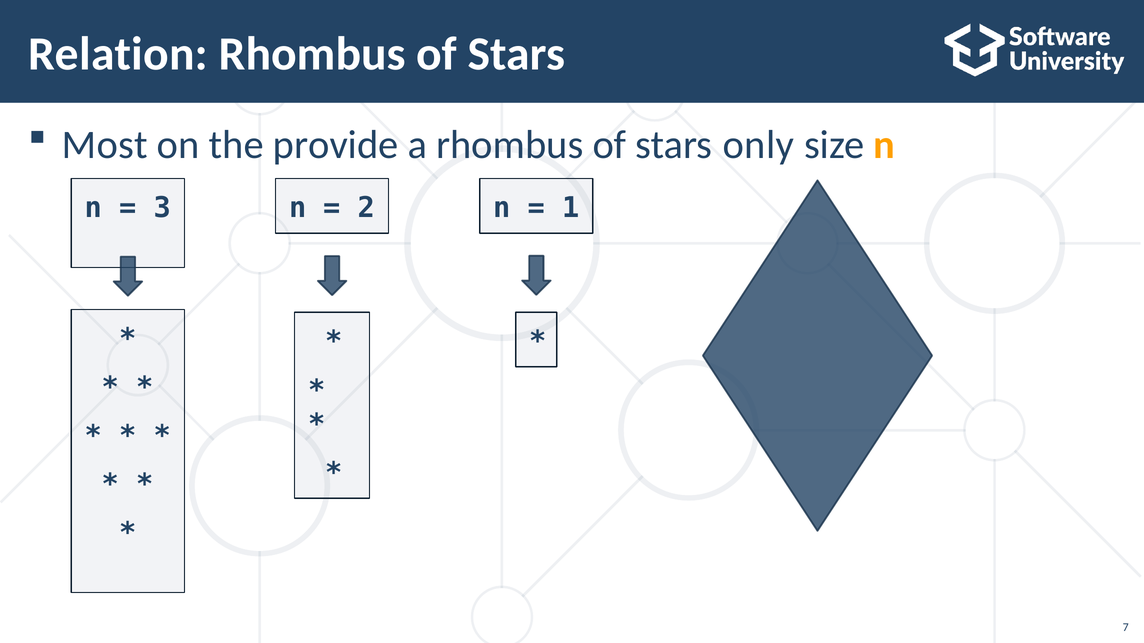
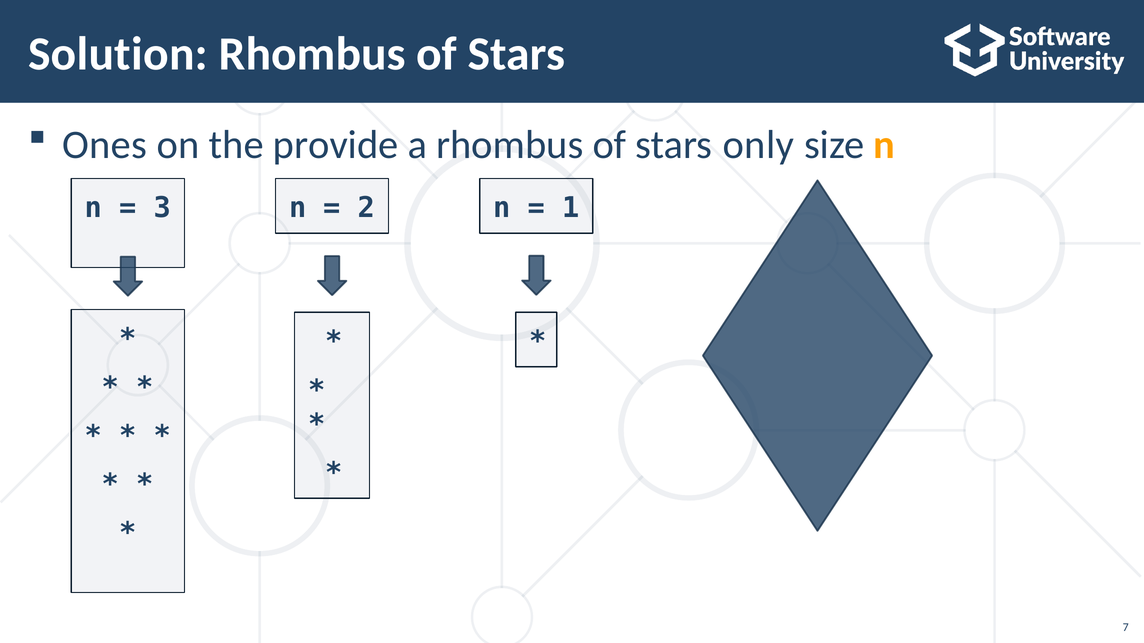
Relation: Relation -> Solution
Most: Most -> Ones
